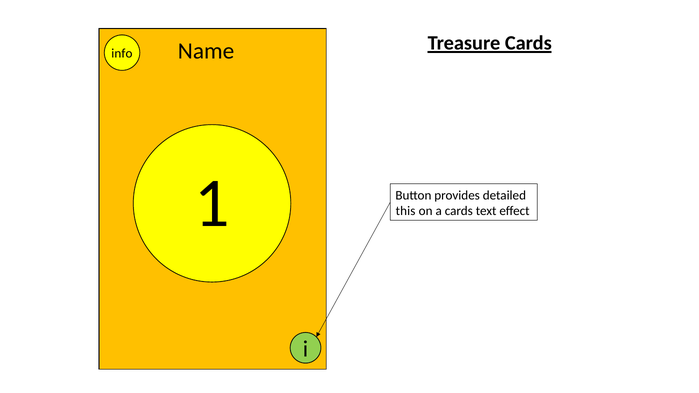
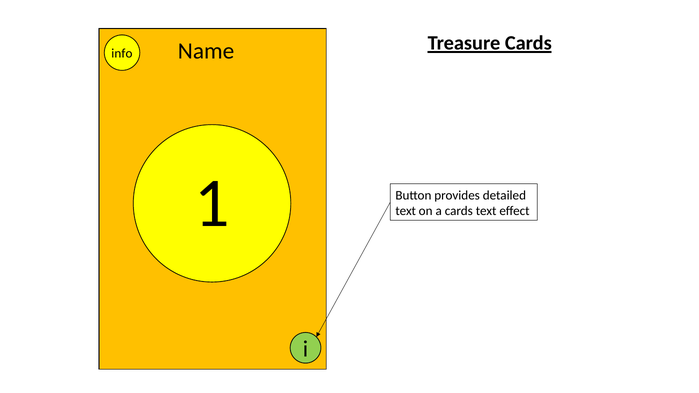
this at (406, 211): this -> text
